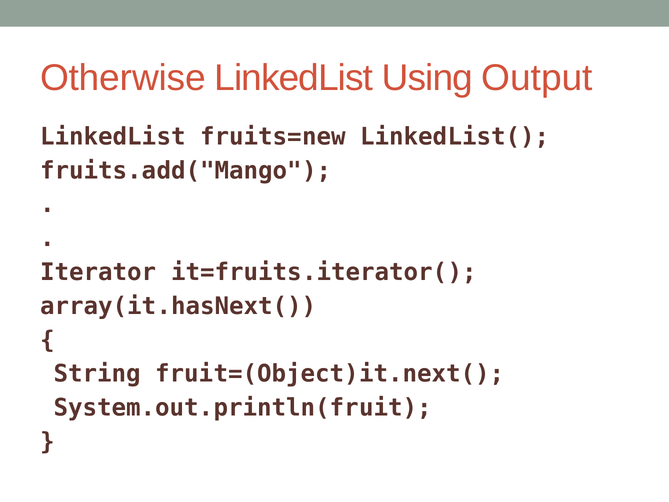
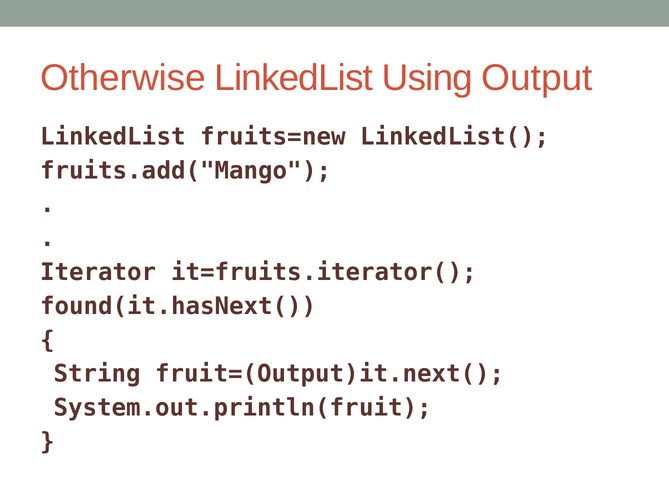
array(it.hasNext(: array(it.hasNext( -> found(it.hasNext(
fruit=(Object)it.next(: fruit=(Object)it.next( -> fruit=(Output)it.next(
